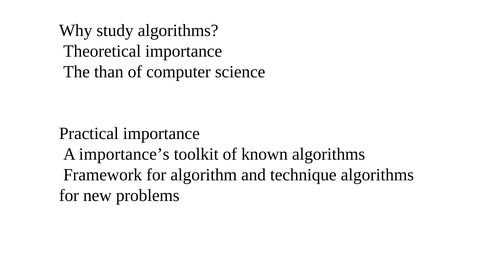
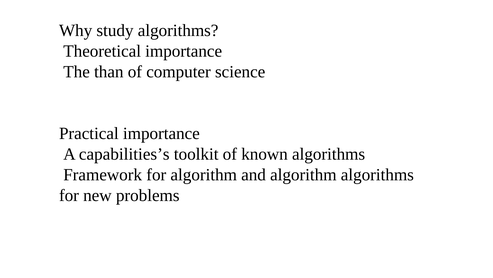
importance’s: importance’s -> capabilities’s
and technique: technique -> algorithm
